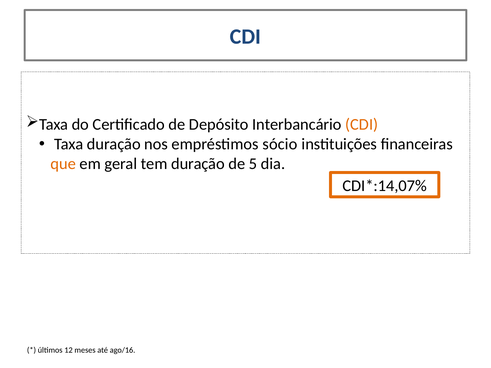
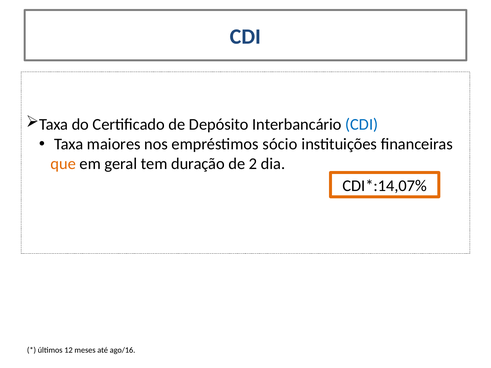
CDI at (362, 125) colour: orange -> blue
Taxa duração: duração -> maiores
5: 5 -> 2
